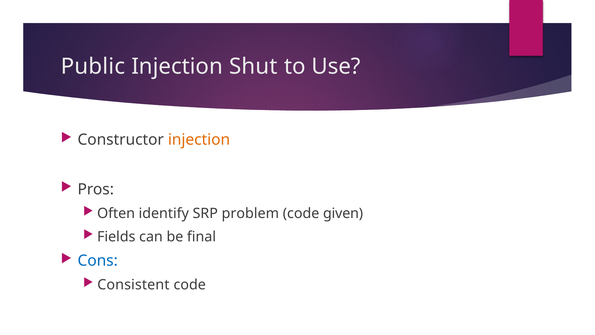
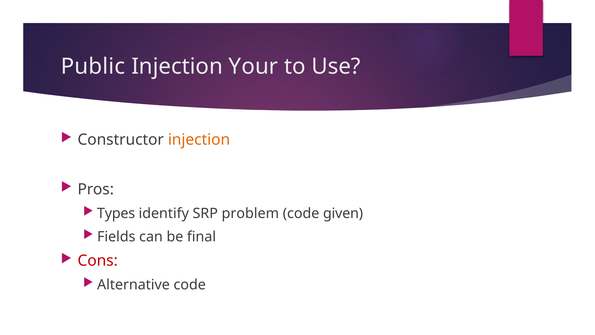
Shut: Shut -> Your
Often: Often -> Types
Cons colour: blue -> red
Consistent: Consistent -> Alternative
